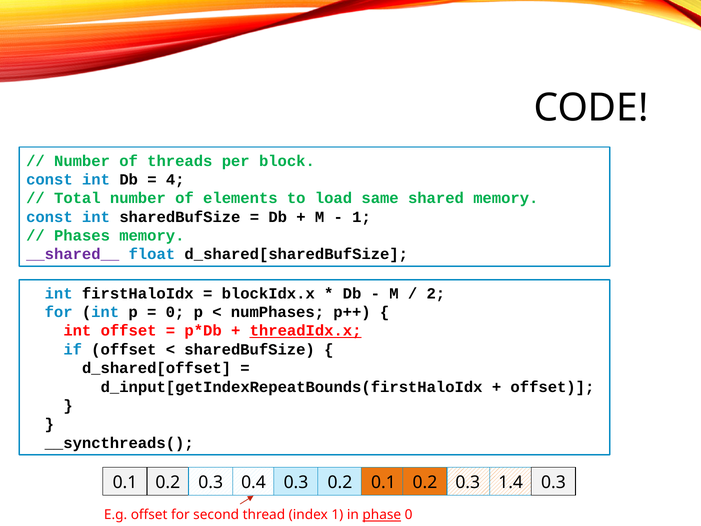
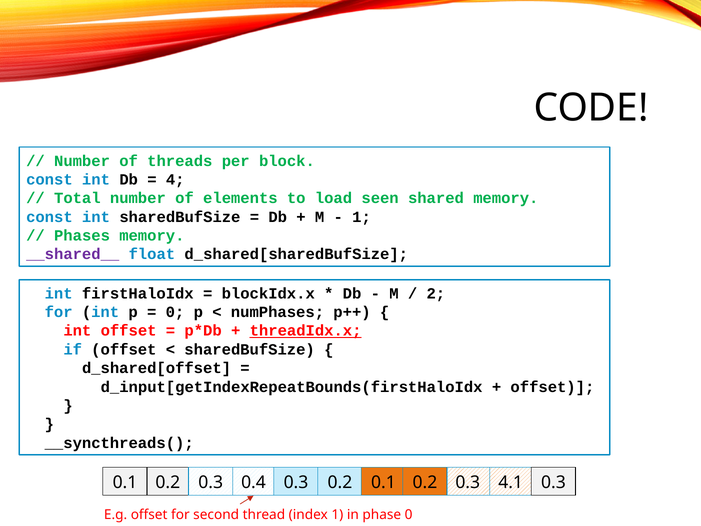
same: same -> seen
1.4: 1.4 -> 4.1
phase underline: present -> none
